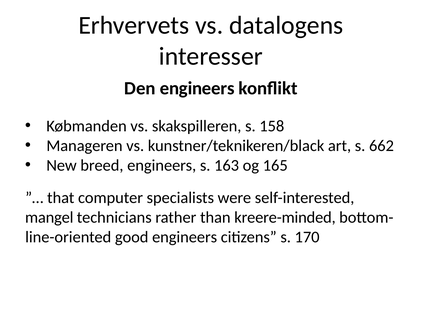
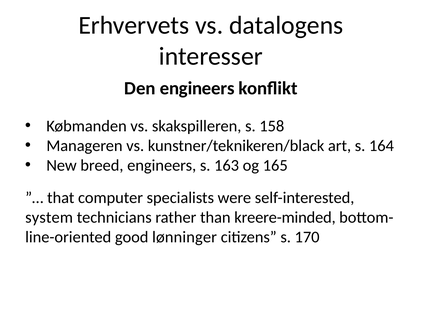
662: 662 -> 164
mangel: mangel -> system
good engineers: engineers -> lønninger
